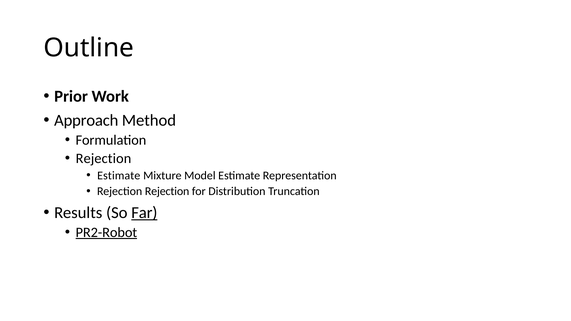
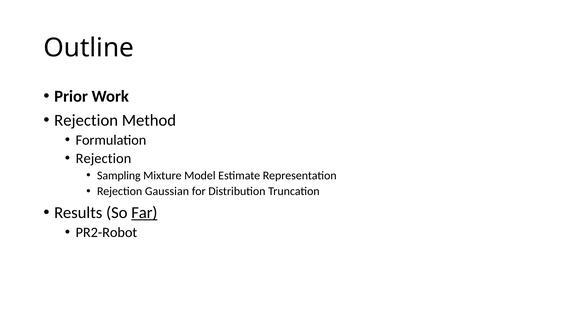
Approach at (86, 120): Approach -> Rejection
Estimate at (119, 176): Estimate -> Sampling
Rejection Rejection: Rejection -> Gaussian
PR2-Robot underline: present -> none
